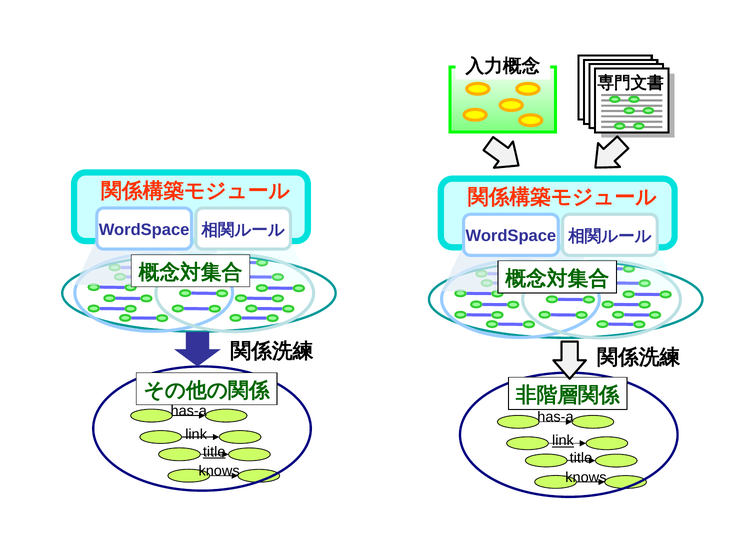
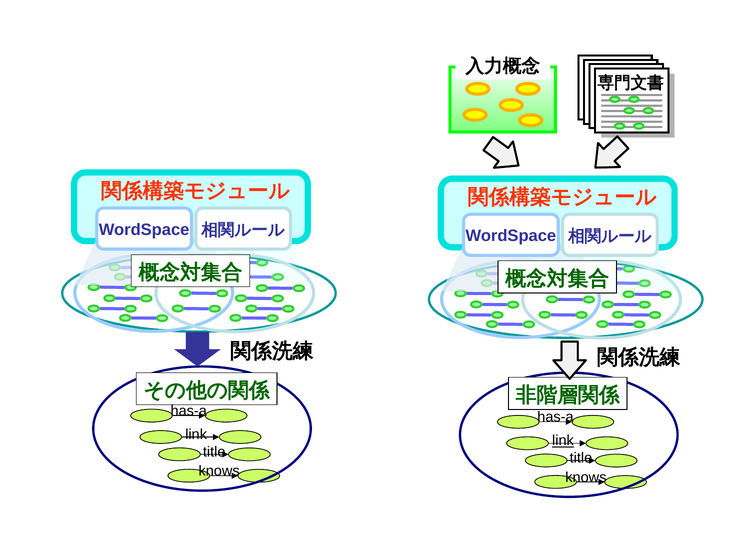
title at (214, 452) underline: present -> none
